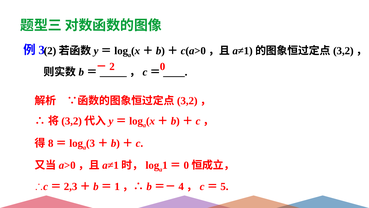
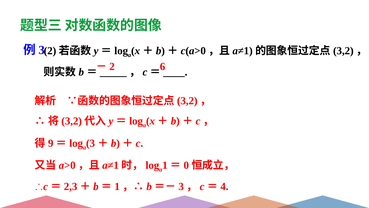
0 at (163, 66): 0 -> 6
8: 8 -> 9
4 at (181, 186): 4 -> 3
5: 5 -> 4
